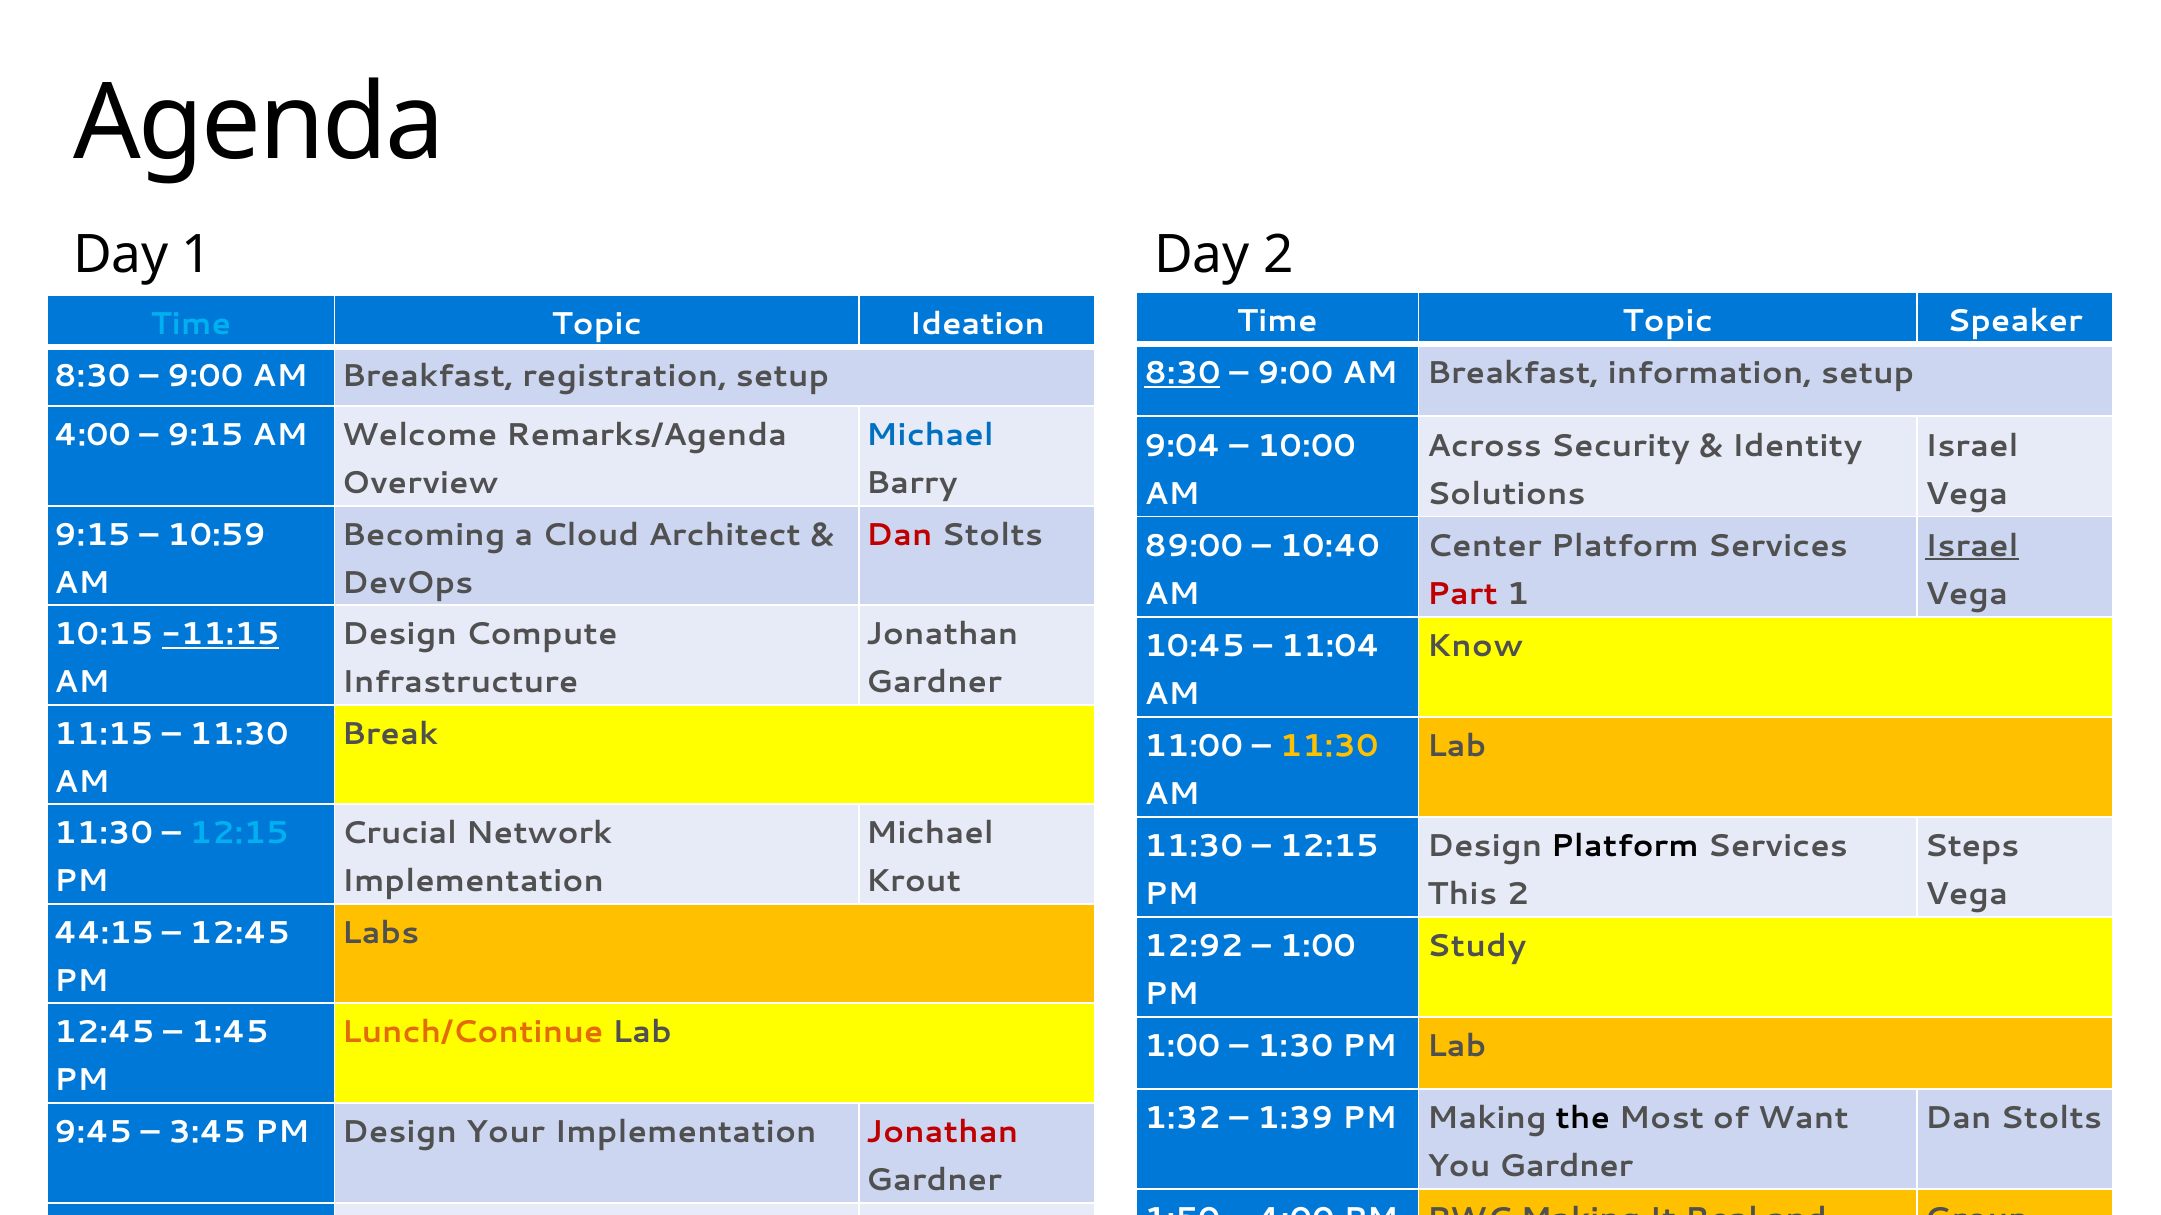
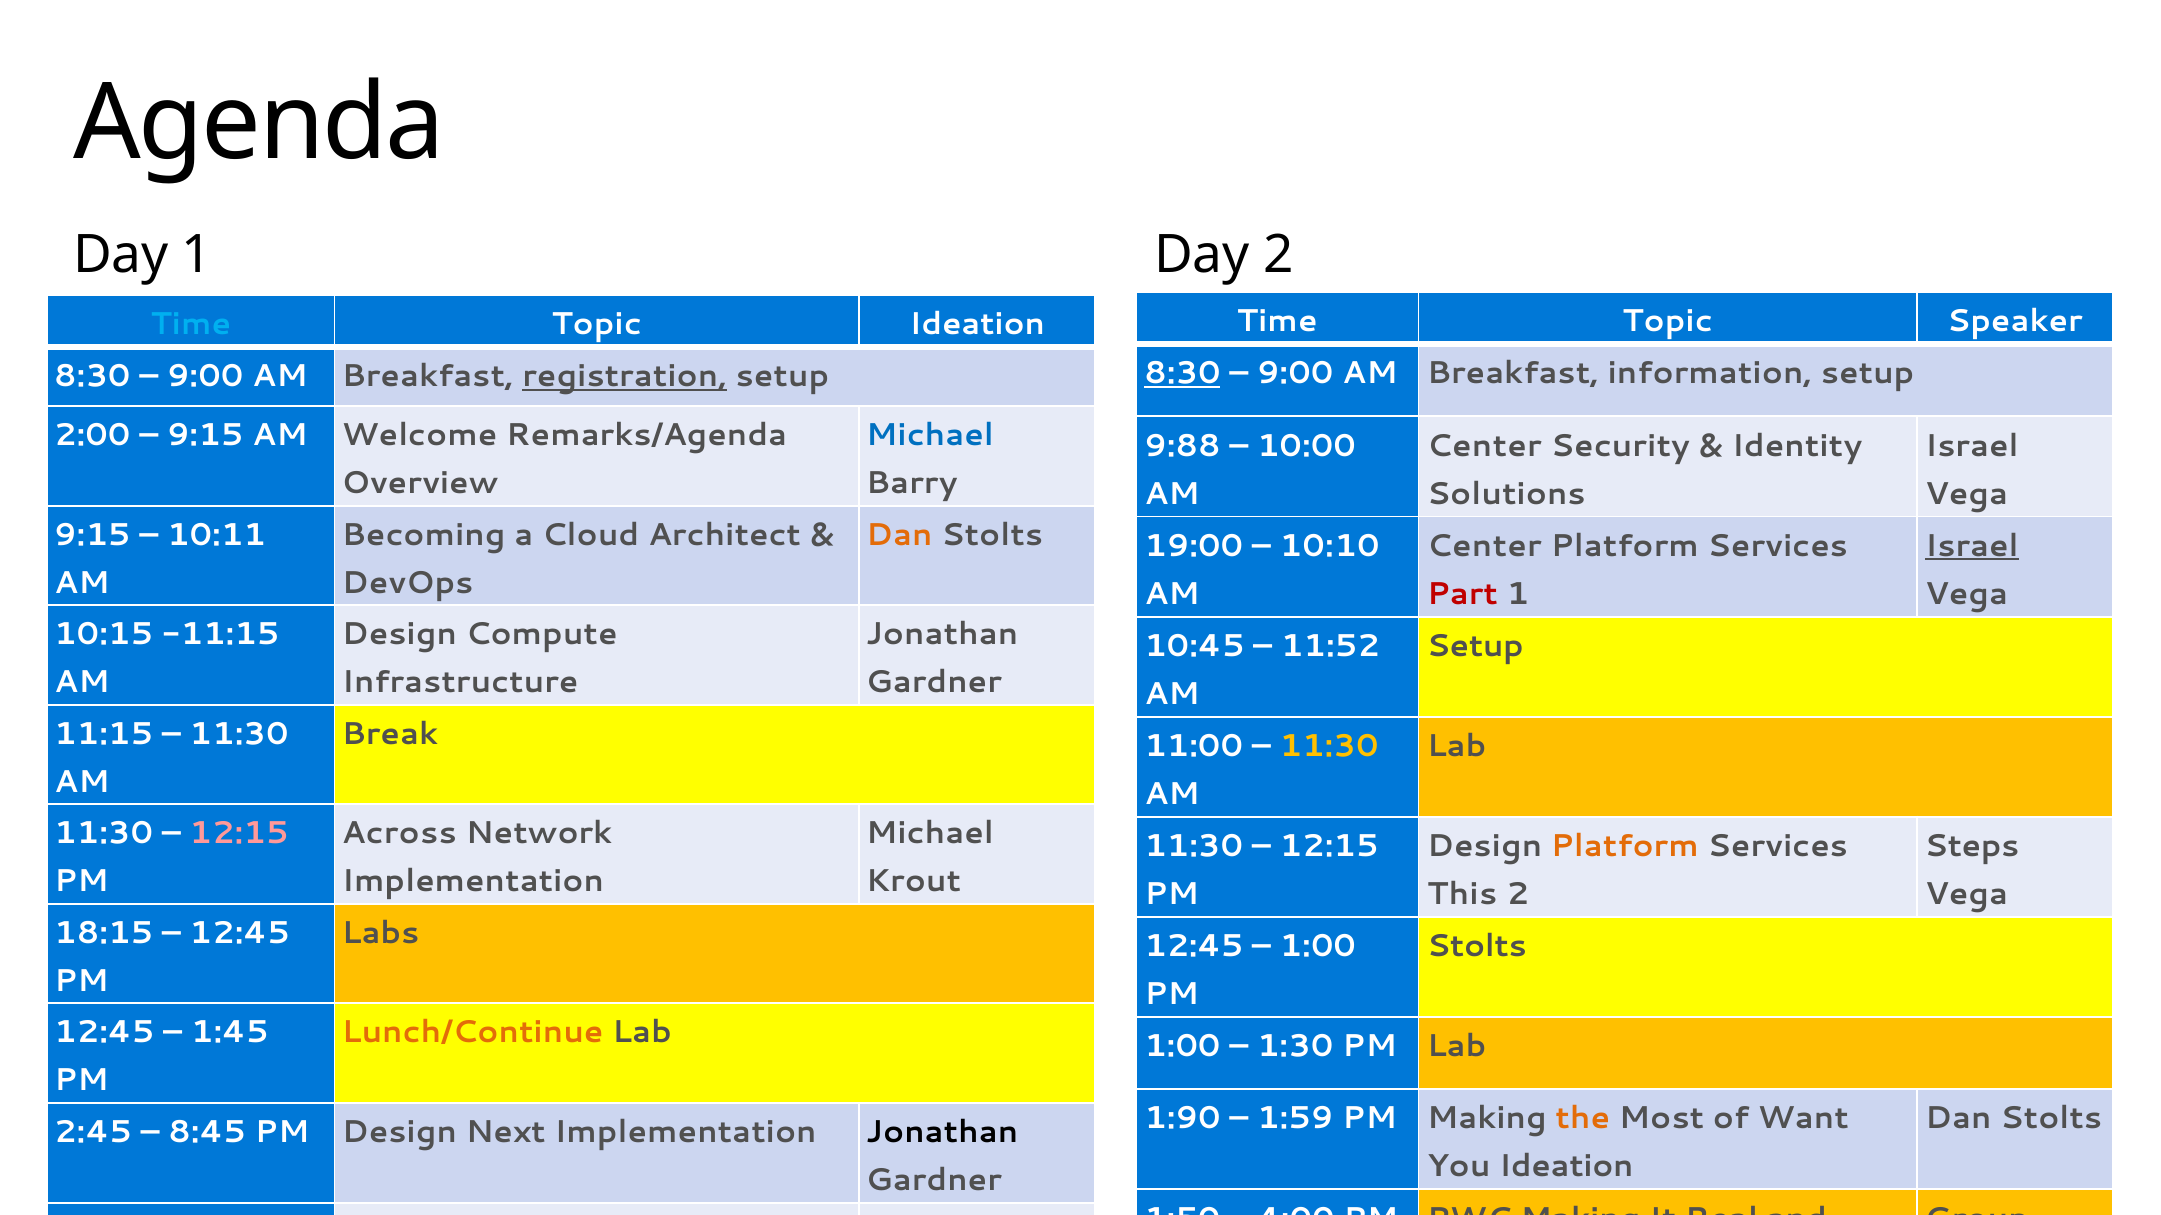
registration underline: none -> present
4:00 at (93, 435): 4:00 -> 2:00
9:04: 9:04 -> 9:88
Across at (1484, 446): Across -> Center
10:59: 10:59 -> 10:11
Dan at (899, 535) colour: red -> orange
89:00: 89:00 -> 19:00
10:40: 10:40 -> 10:10
-11:15 underline: present -> none
11:04: 11:04 -> 11:52
Know at (1475, 646): Know -> Setup
12:15 at (239, 834) colour: light blue -> pink
Crucial: Crucial -> Across
Platform at (1625, 846) colour: black -> orange
44:15: 44:15 -> 18:15
12:92 at (1194, 947): 12:92 -> 12:45
Study at (1476, 947): Study -> Stolts
1:32: 1:32 -> 1:90
1:39: 1:39 -> 1:59
the colour: black -> orange
9:45 at (93, 1133): 9:45 -> 2:45
3:45 at (207, 1133): 3:45 -> 8:45
Design Your: Your -> Next
Jonathan at (942, 1133) colour: red -> black
You Gardner: Gardner -> Ideation
